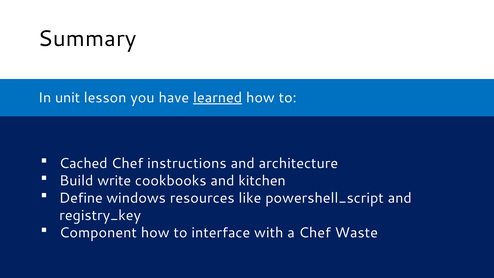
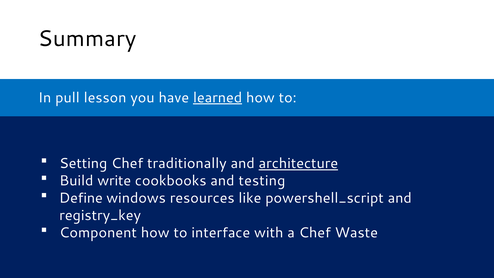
unit: unit -> pull
Cached: Cached -> Setting
instructions: instructions -> traditionally
architecture underline: none -> present
kitchen: kitchen -> testing
